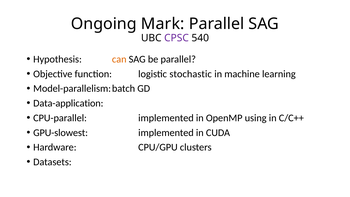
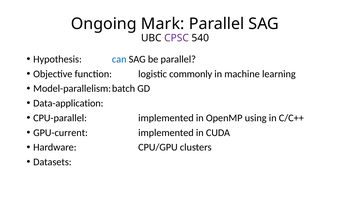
can colour: orange -> blue
stochastic: stochastic -> commonly
GPU-slowest: GPU-slowest -> GPU-current
